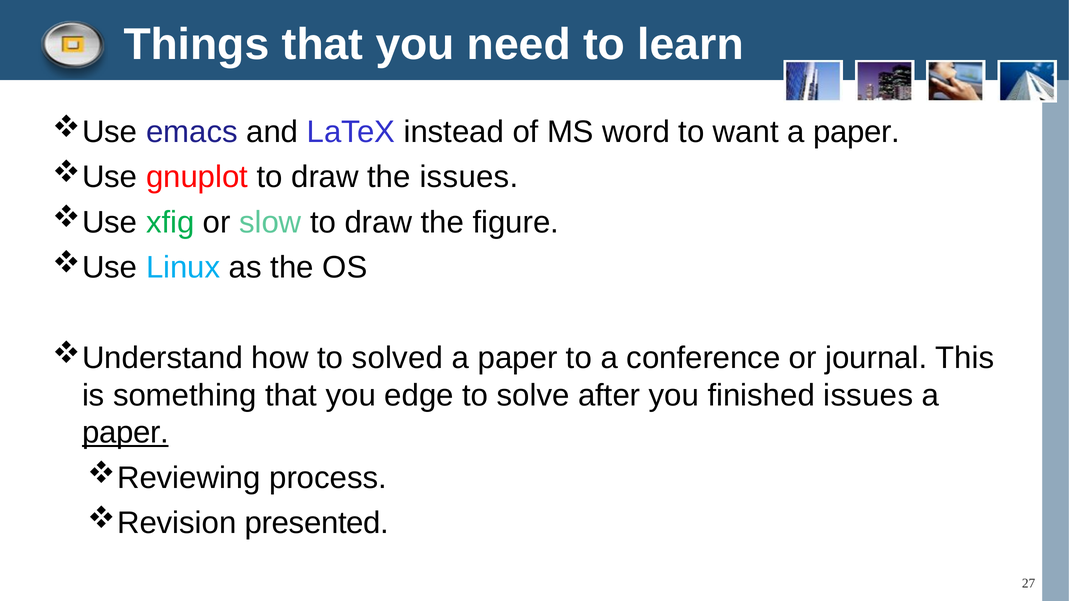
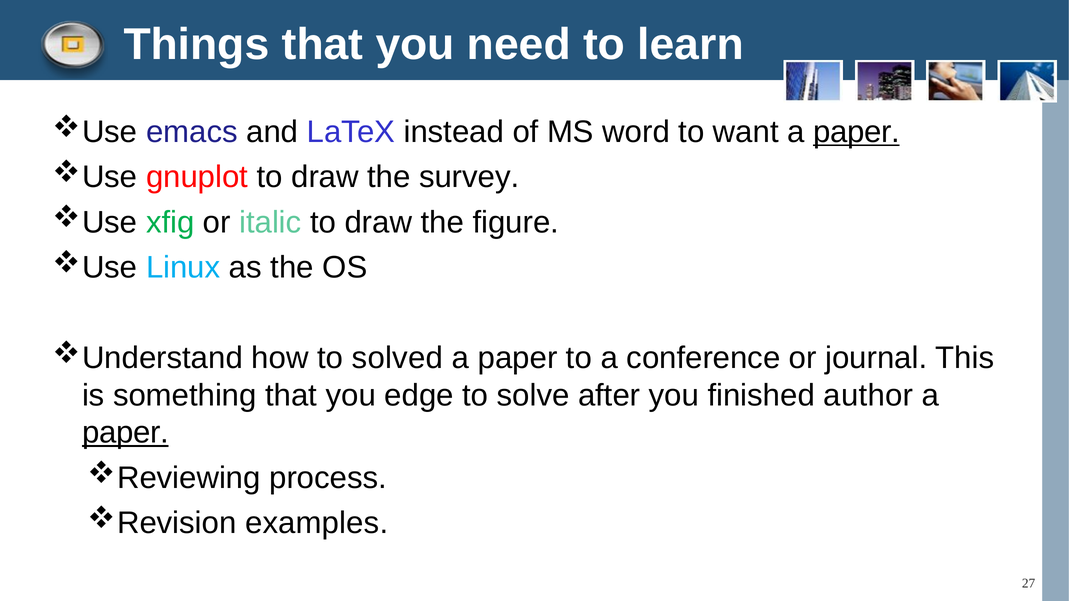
paper at (857, 132) underline: none -> present
the issues: issues -> survey
slow: slow -> italic
finished issues: issues -> author
presented: presented -> examples
